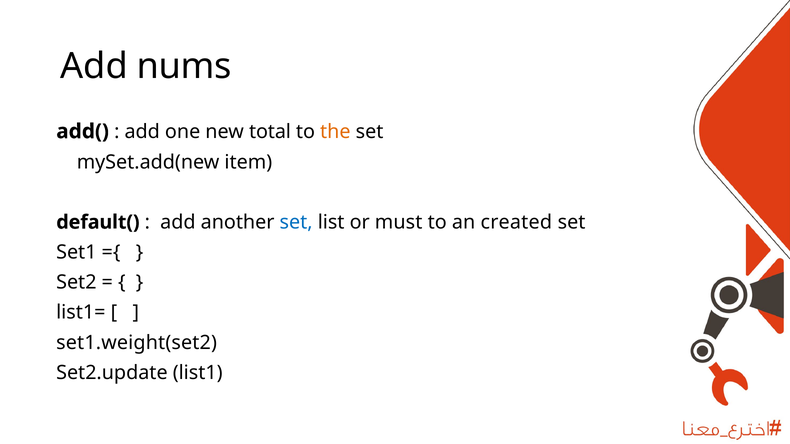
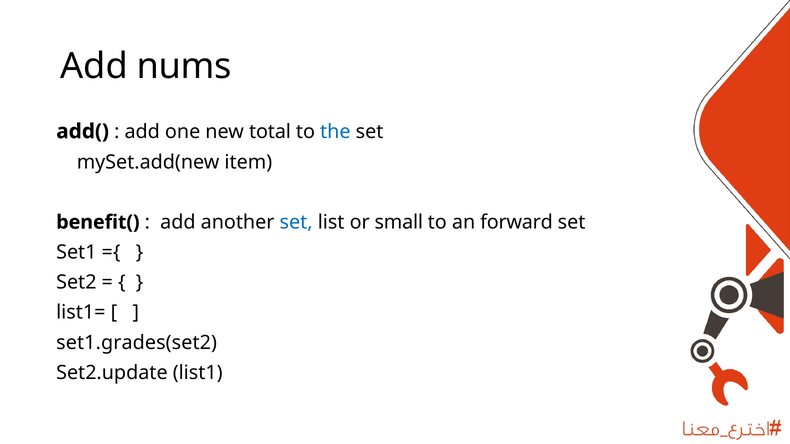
the colour: orange -> blue
default(: default( -> benefit(
must: must -> small
created: created -> forward
set1.weight(set2: set1.weight(set2 -> set1.grades(set2
